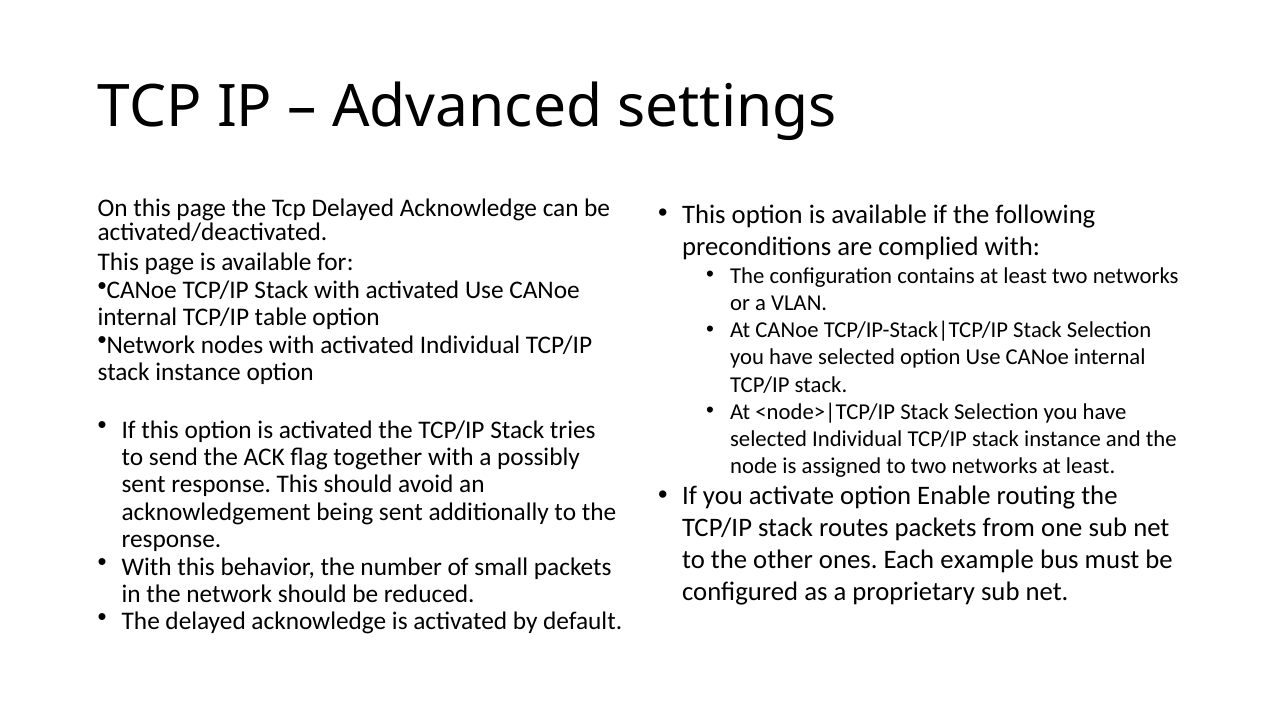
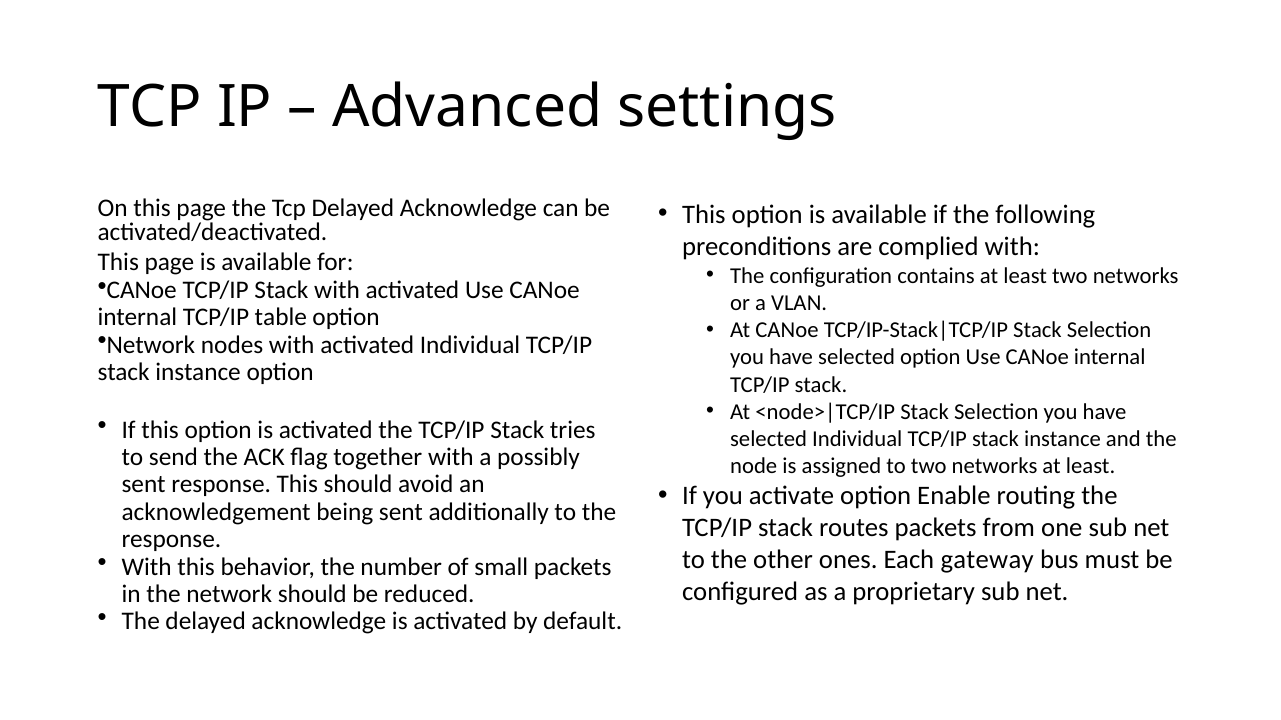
example: example -> gateway
